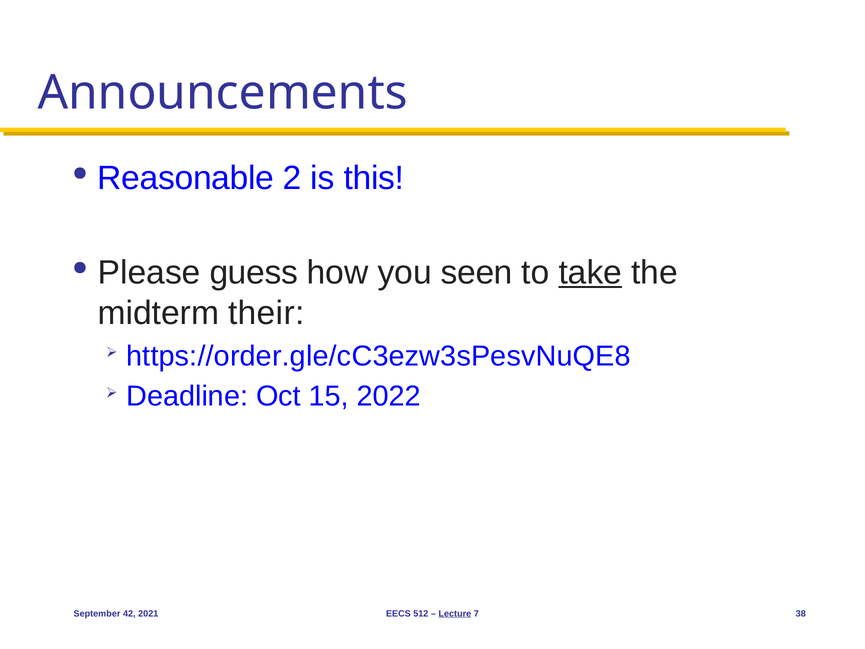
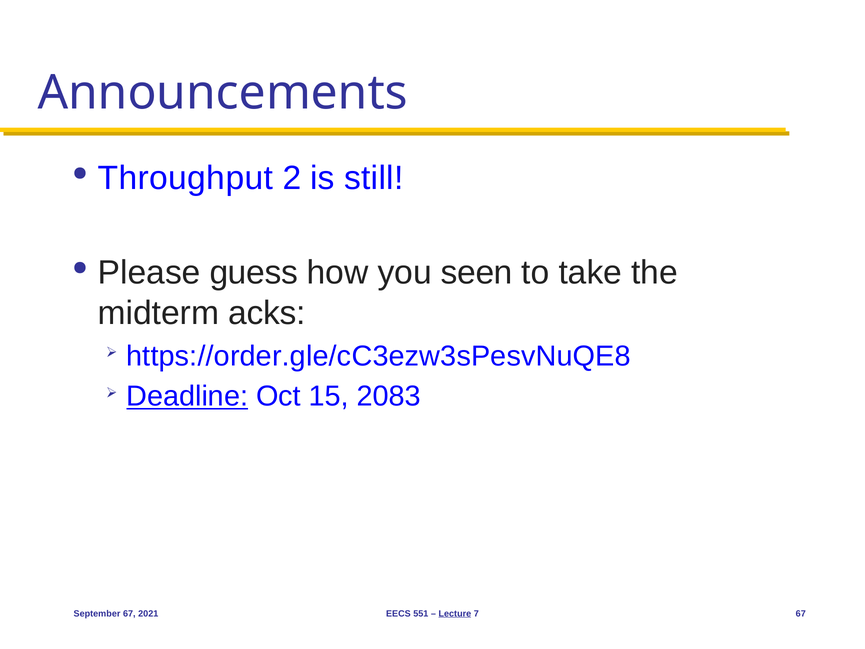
Reasonable: Reasonable -> Throughput
this: this -> still
take underline: present -> none
their: their -> acks
Deadline underline: none -> present
2022: 2022 -> 2083
September 42: 42 -> 67
512: 512 -> 551
7 38: 38 -> 67
